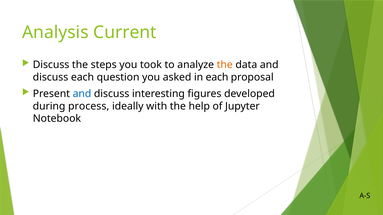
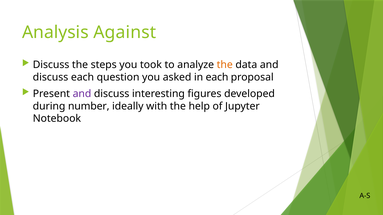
Current: Current -> Against
and at (82, 94) colour: blue -> purple
process: process -> number
